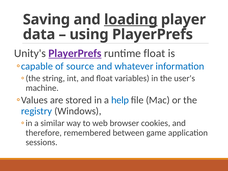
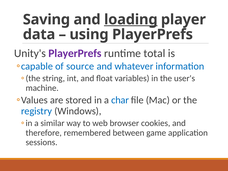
PlayerPrefs at (75, 53) underline: present -> none
runtime float: float -> total
help: help -> char
